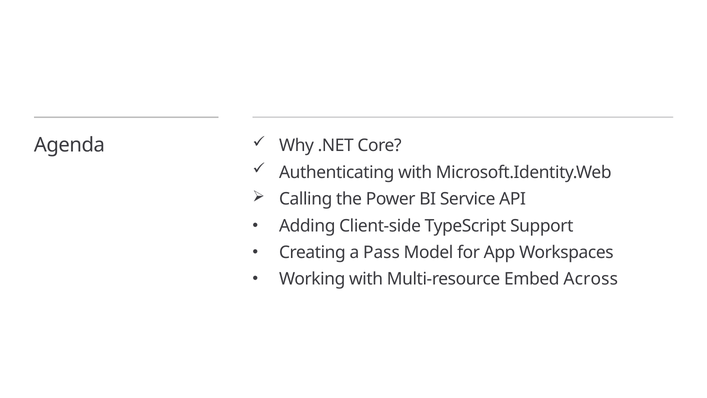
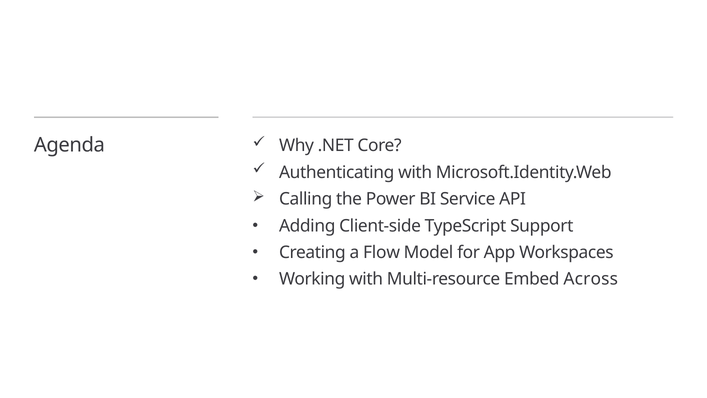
Pass: Pass -> Flow
